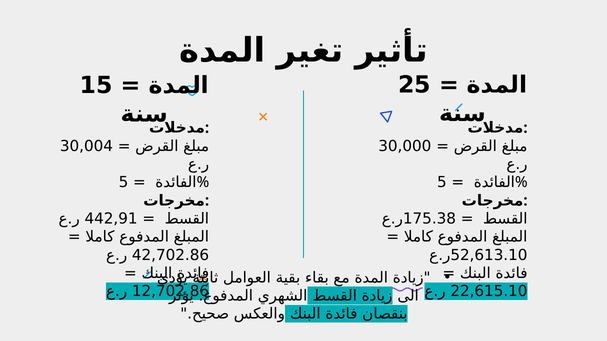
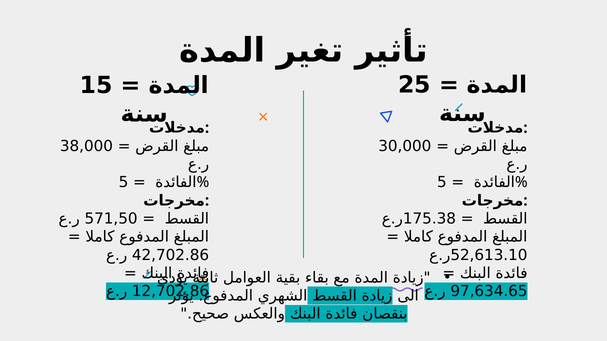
30,004: 30,004 -> 38,000
442,91: 442,91 -> 571,50
22,615.10: 22,615.10 -> 97,634.65
